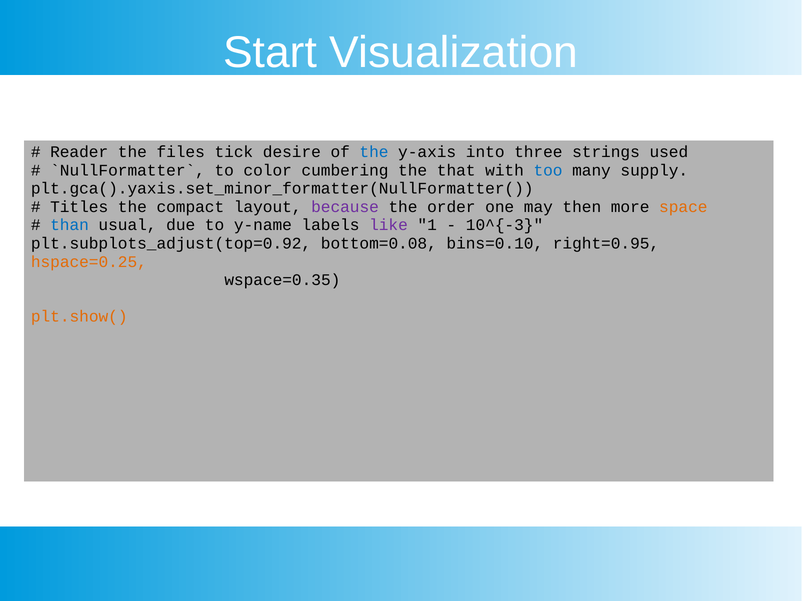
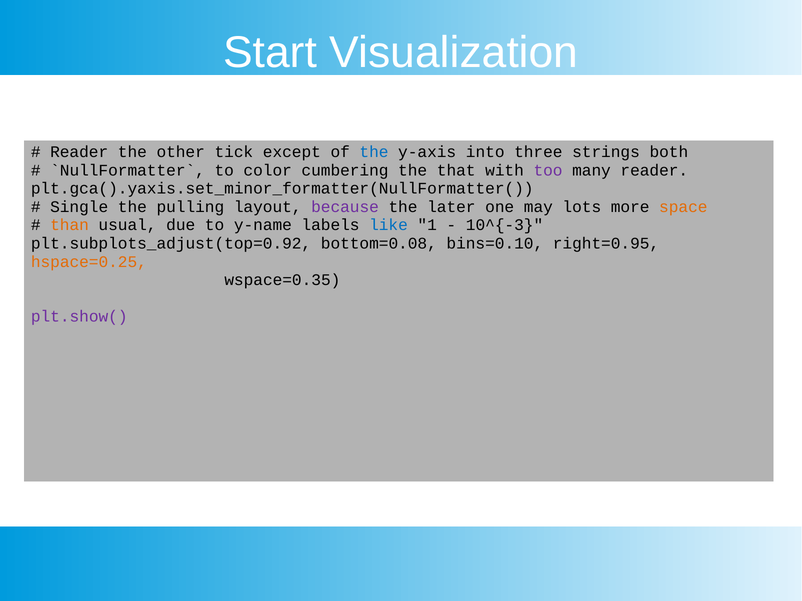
files: files -> other
desire: desire -> except
used: used -> both
too colour: blue -> purple
many supply: supply -> reader
Titles: Titles -> Single
compact: compact -> pulling
order: order -> later
then: then -> lots
than colour: blue -> orange
like colour: purple -> blue
plt.show( colour: orange -> purple
